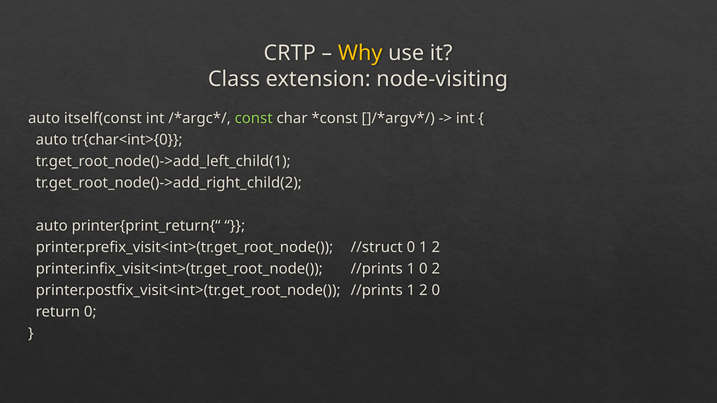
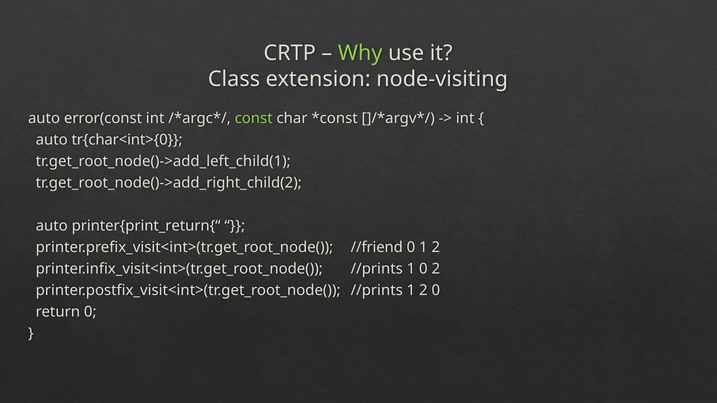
Why colour: yellow -> light green
itself(const: itself(const -> error(const
//struct: //struct -> //friend
